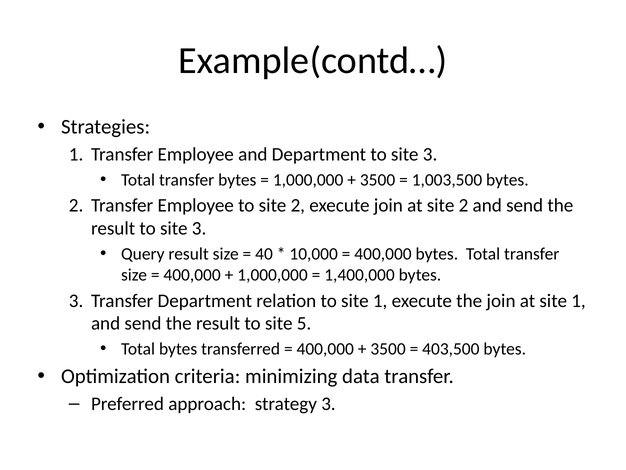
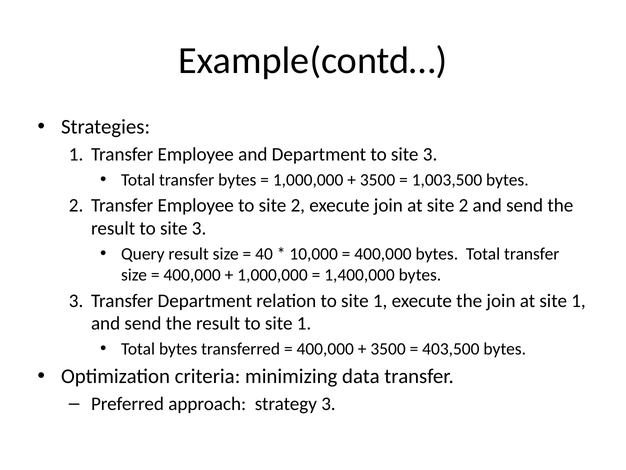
result to site 5: 5 -> 1
